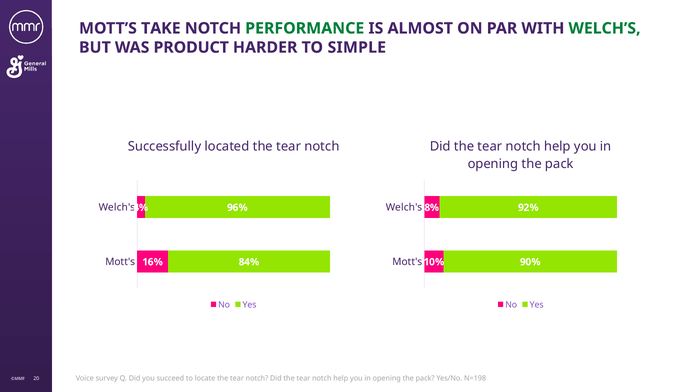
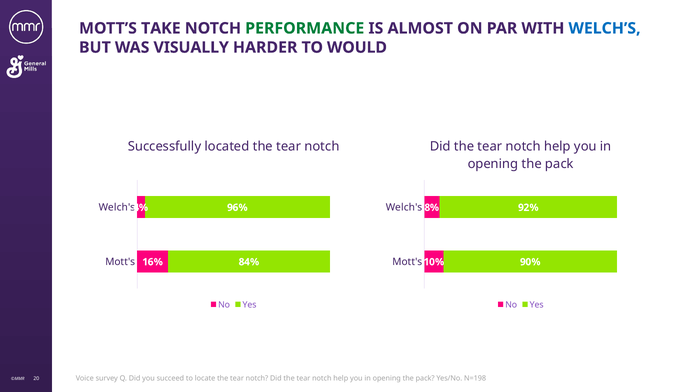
WELCH’S colour: green -> blue
PRODUCT: PRODUCT -> VISUALLY
SIMPLE: SIMPLE -> WOULD
